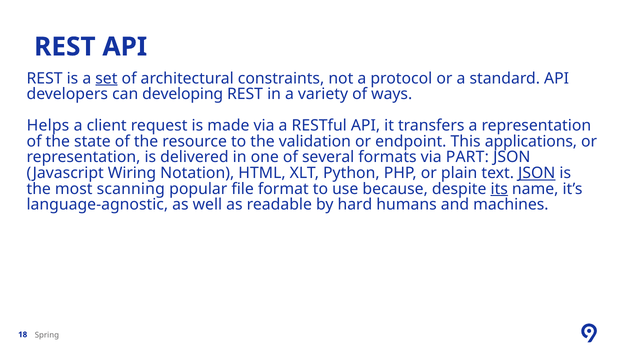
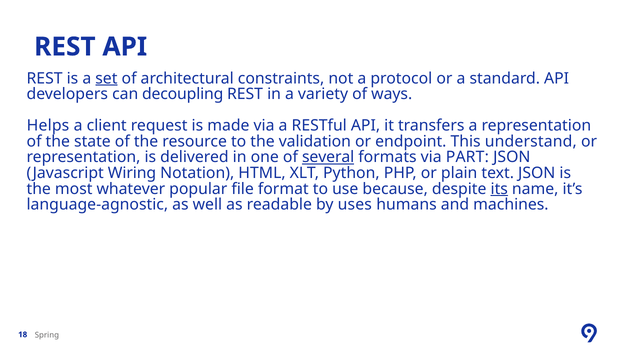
developing: developing -> decoupling
applications: applications -> understand
several underline: none -> present
JSON at (537, 173) underline: present -> none
scanning: scanning -> whatever
hard: hard -> uses
